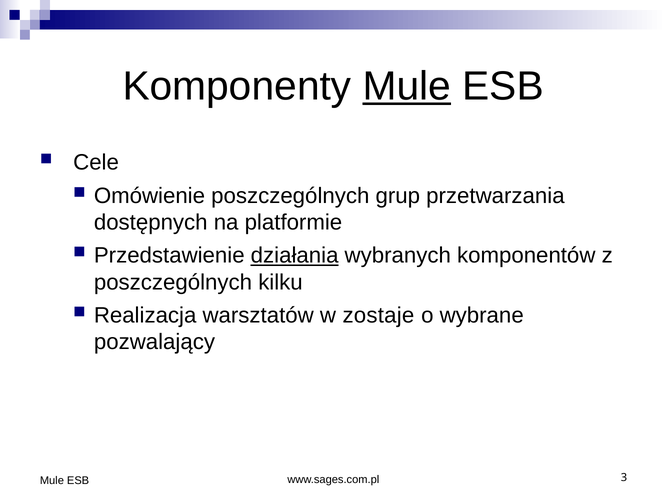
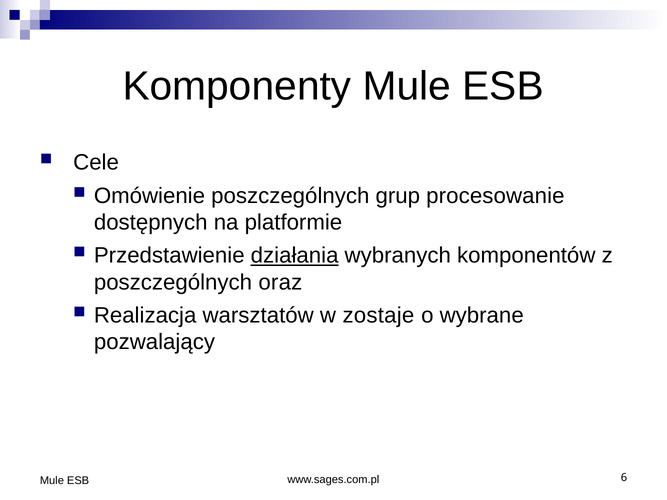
Mule at (407, 86) underline: present -> none
przetwarzania: przetwarzania -> procesowanie
kilku: kilku -> oraz
3: 3 -> 6
